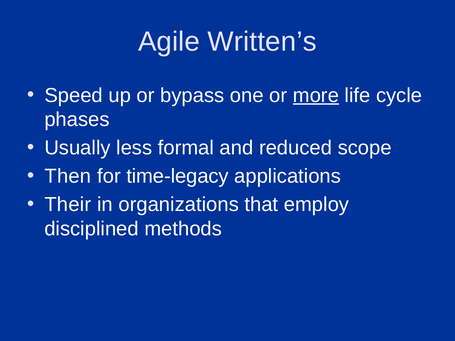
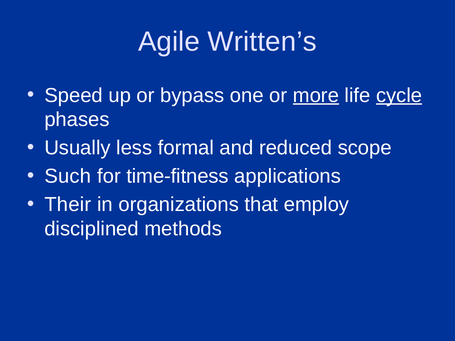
cycle underline: none -> present
Then: Then -> Such
time-legacy: time-legacy -> time-fitness
